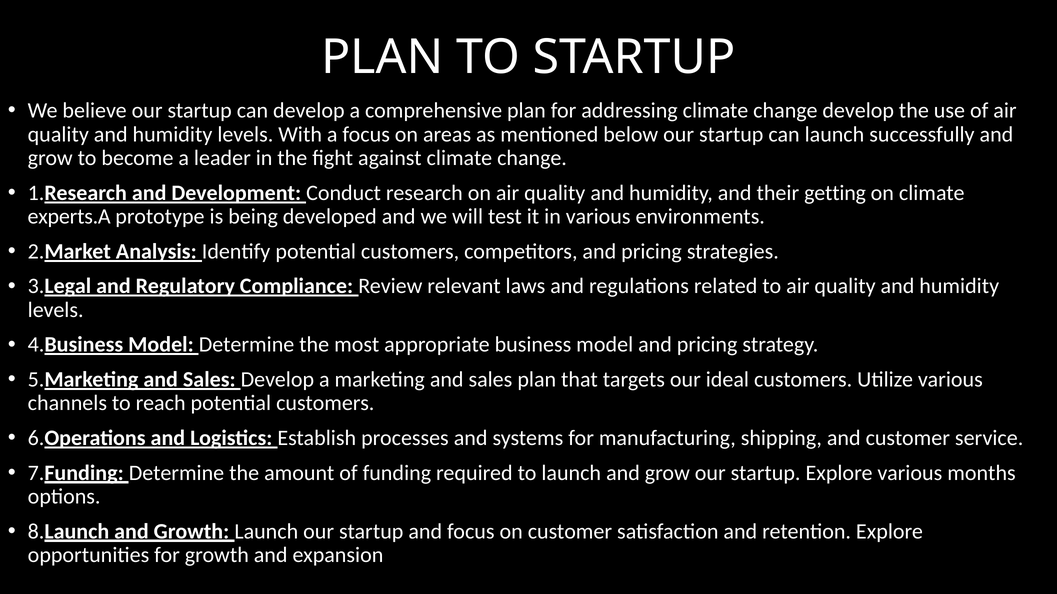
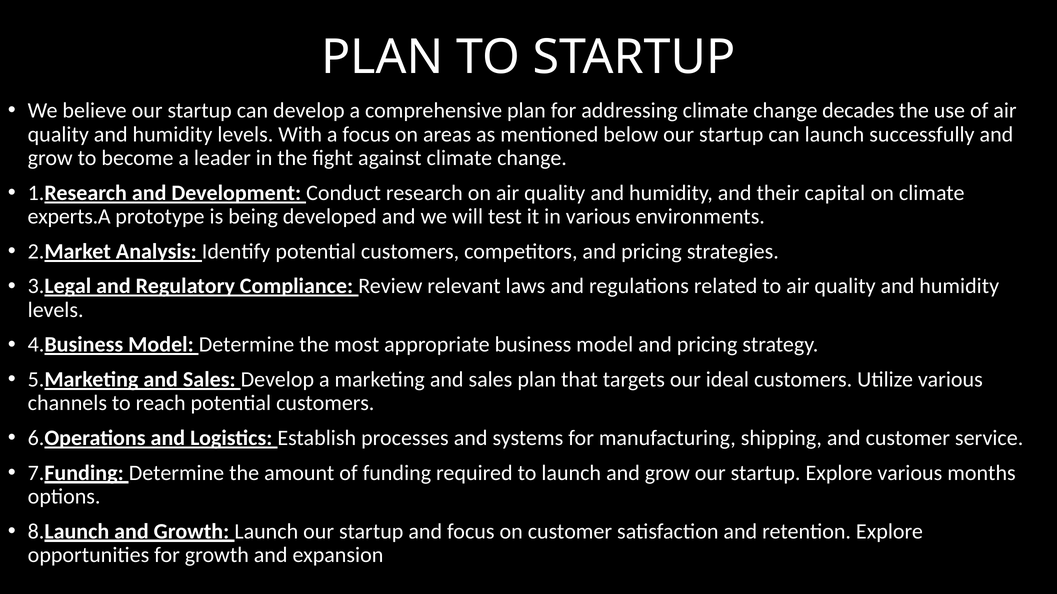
change develop: develop -> decades
getting: getting -> capital
